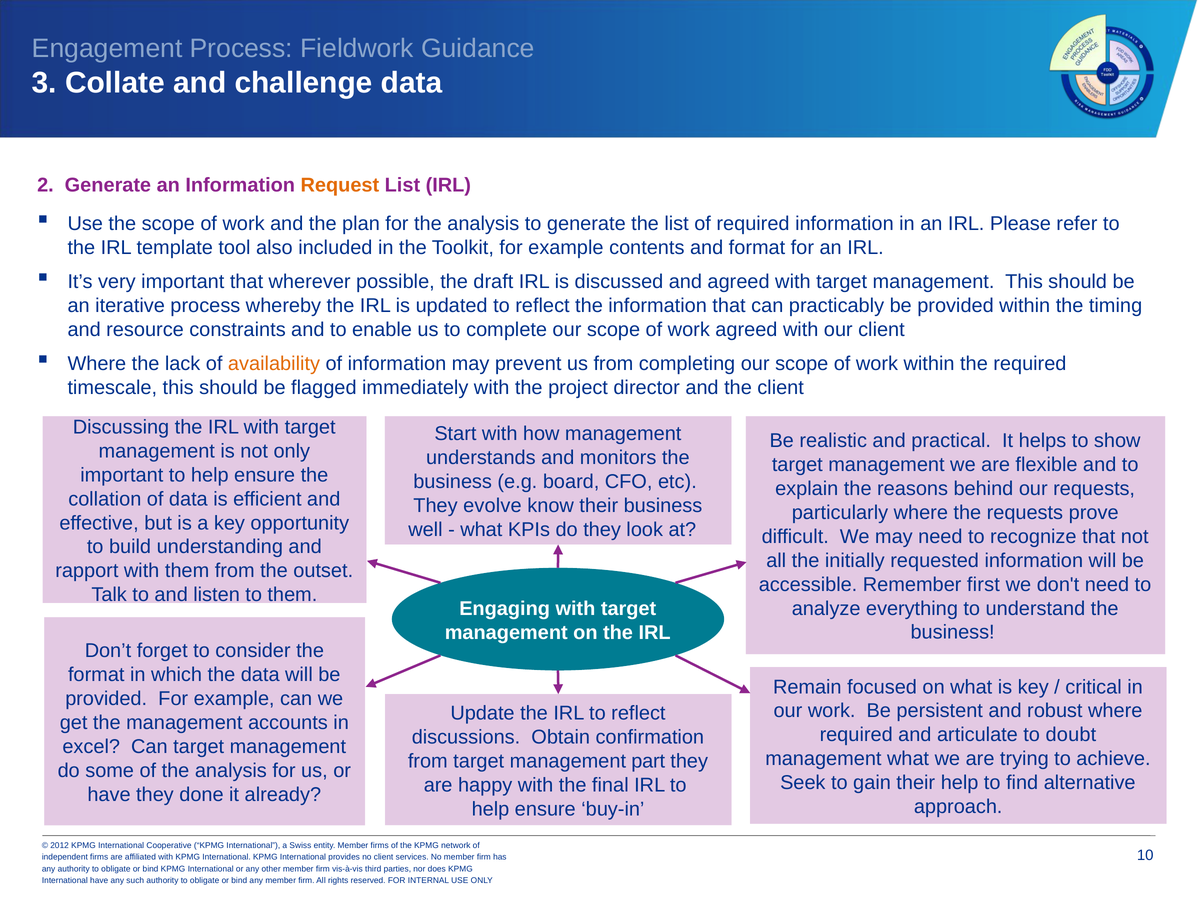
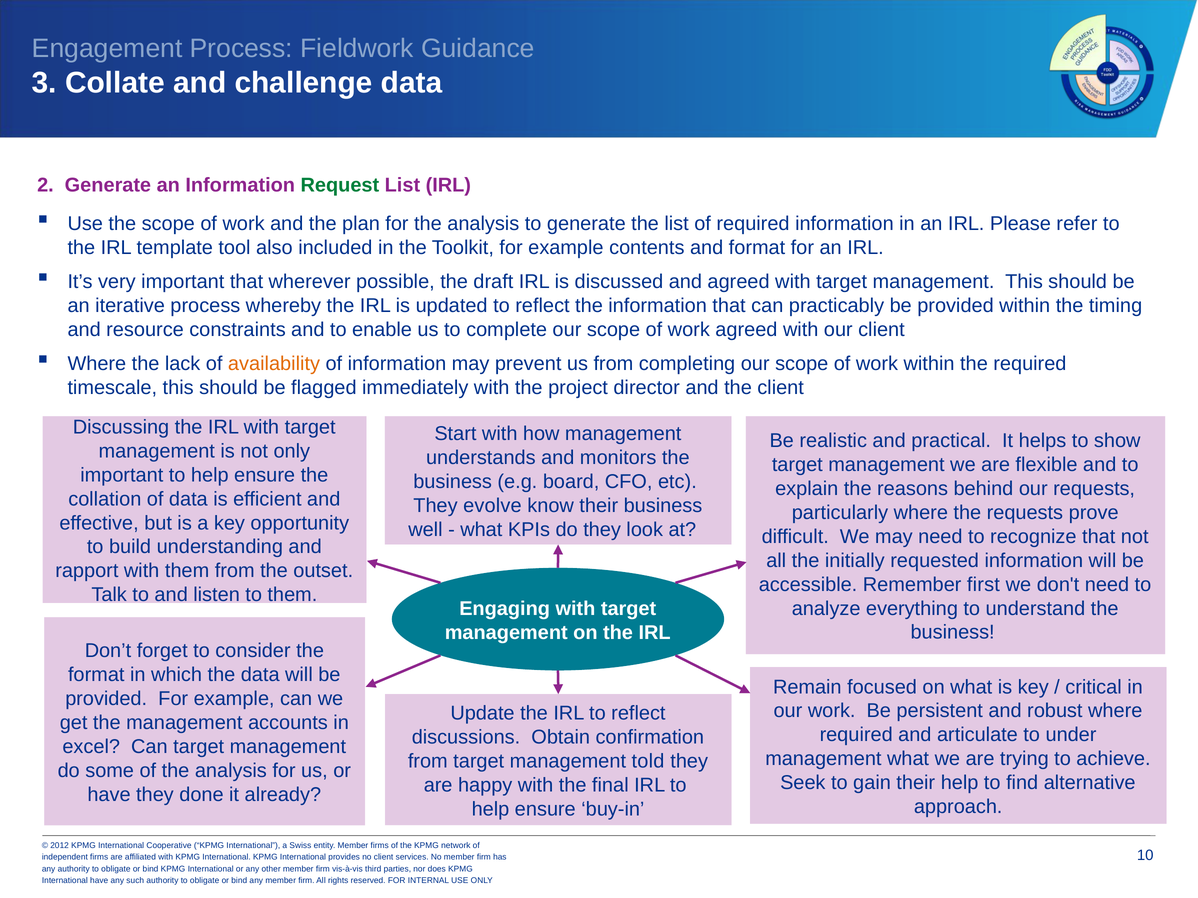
Request colour: orange -> green
doubt: doubt -> under
part: part -> told
